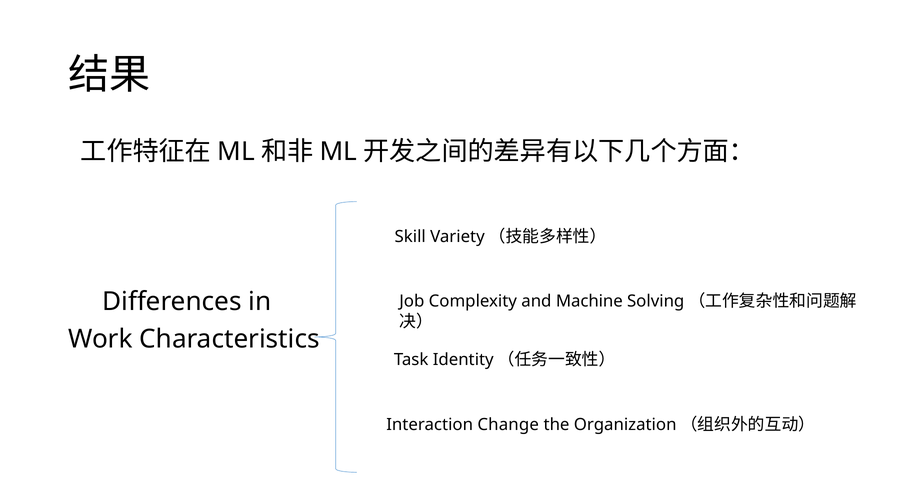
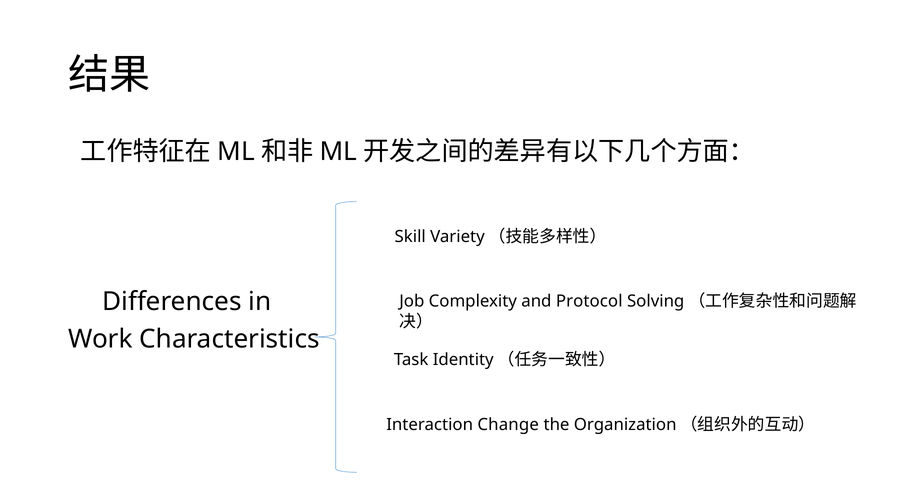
Machine: Machine -> Protocol
